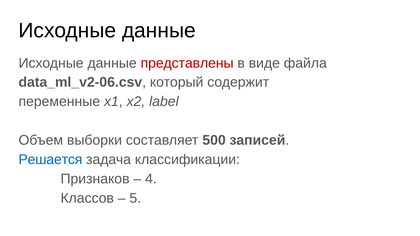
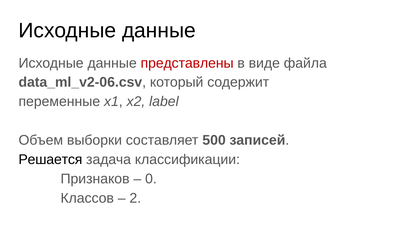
Решается colour: blue -> black
4: 4 -> 0
5: 5 -> 2
